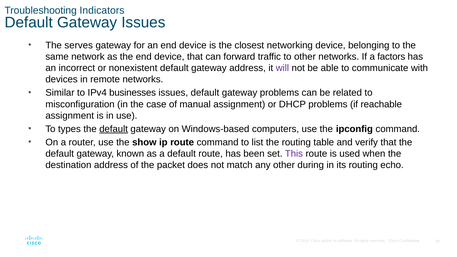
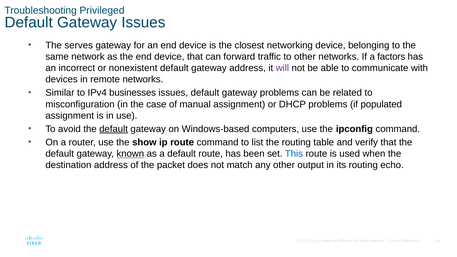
Indicators: Indicators -> Privileged
reachable: reachable -> populated
types: types -> avoid
known underline: none -> present
This colour: purple -> blue
during: during -> output
